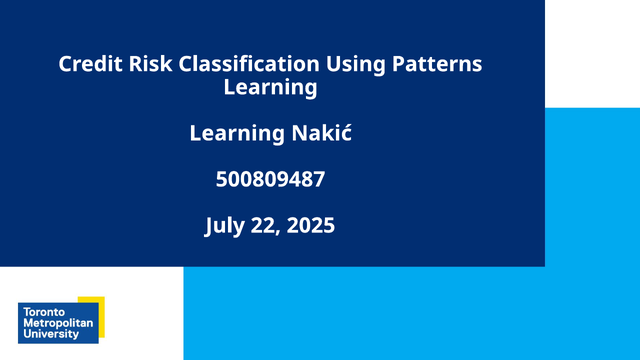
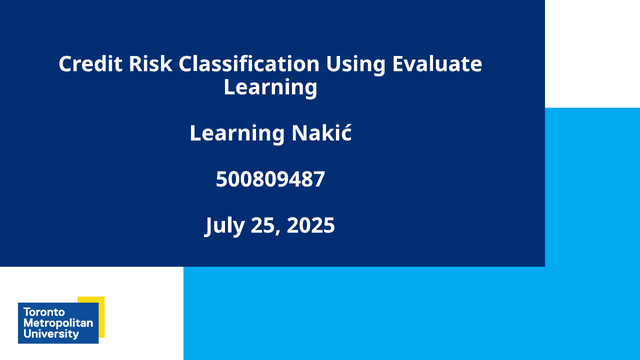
Patterns: Patterns -> Evaluate
22: 22 -> 25
